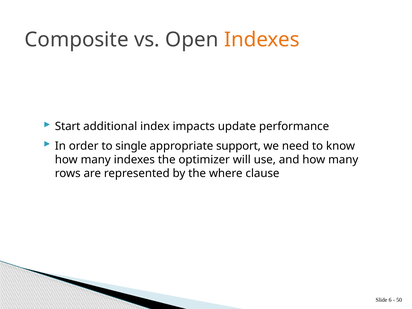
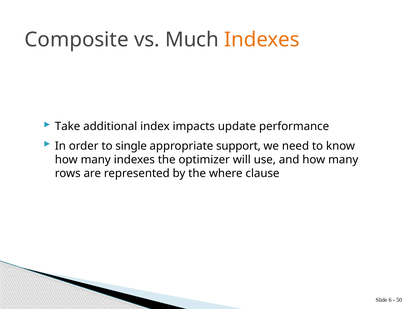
Open: Open -> Much
Start: Start -> Take
